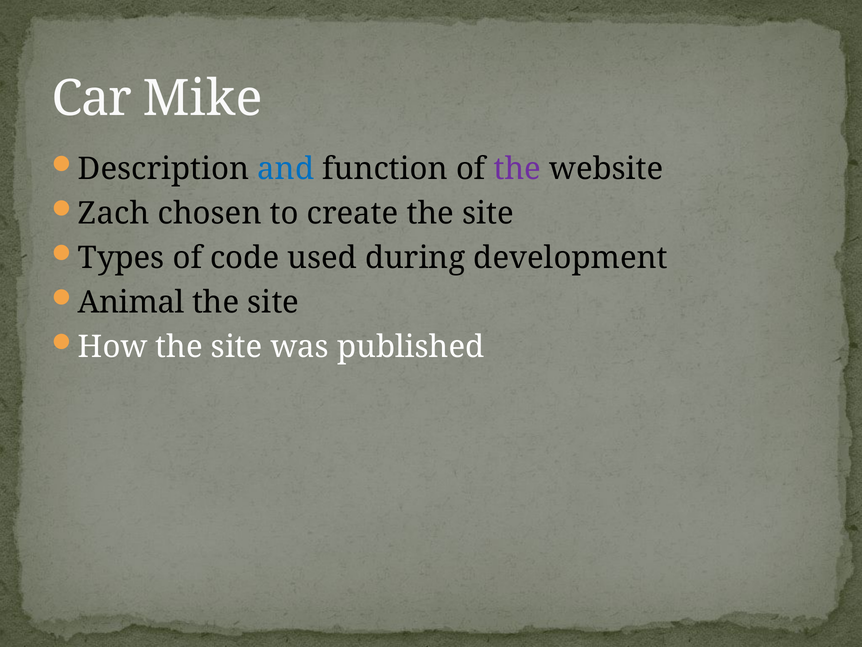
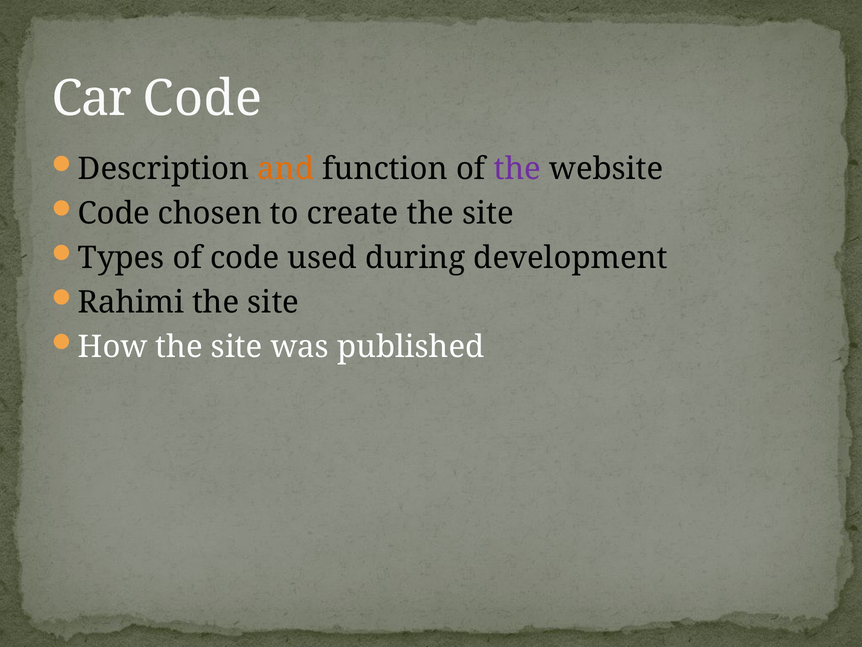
Car Mike: Mike -> Code
and colour: blue -> orange
Zach at (114, 213): Zach -> Code
Animal: Animal -> Rahimi
